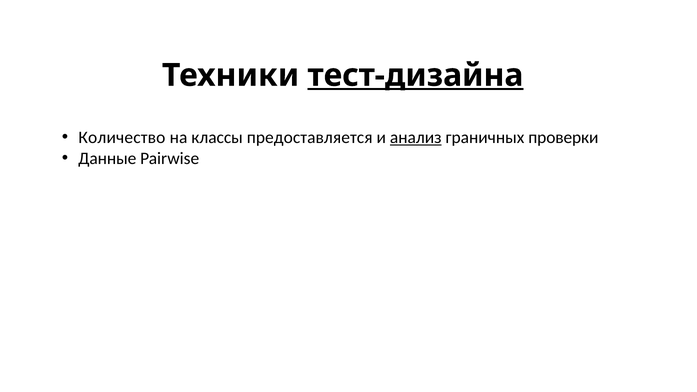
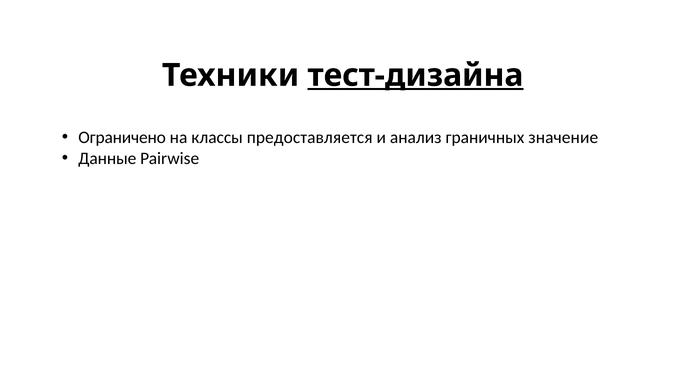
Количество: Количество -> Ограничено
анализ underline: present -> none
проверки: проверки -> значение
